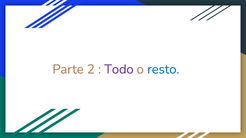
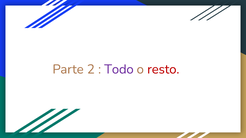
resto colour: blue -> red
